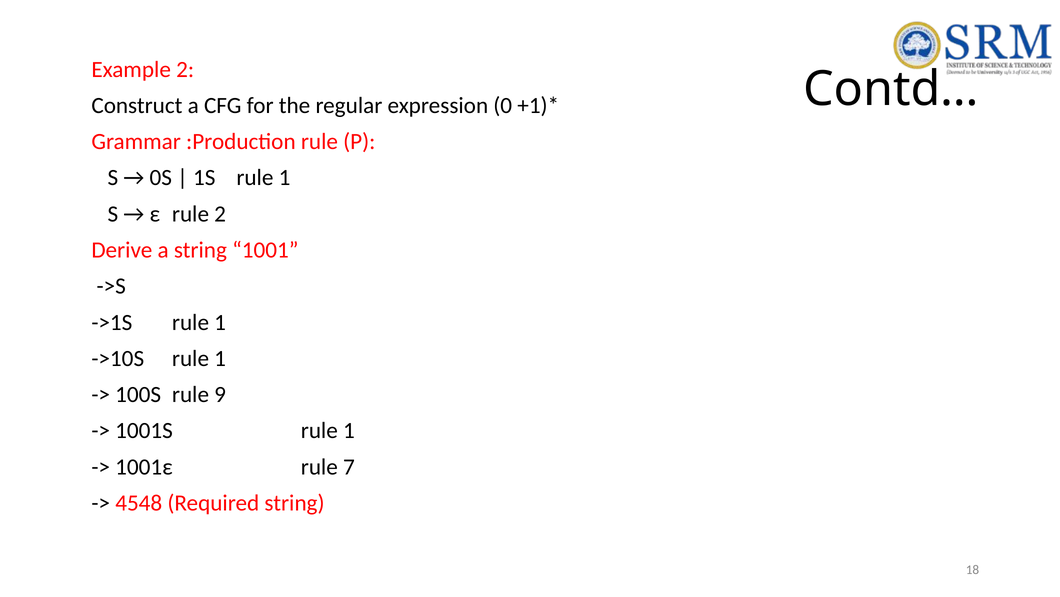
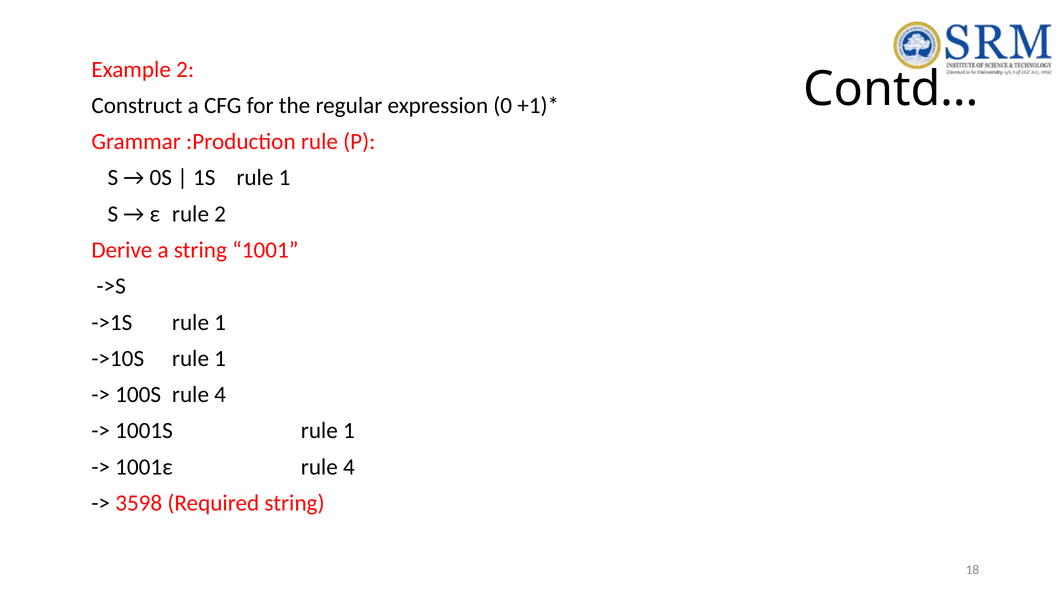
100S rule 9: 9 -> 4
1001ε rule 7: 7 -> 4
4548: 4548 -> 3598
